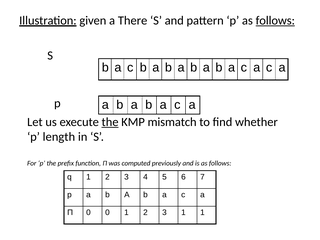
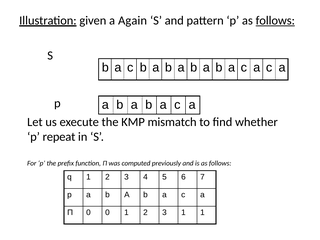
There: There -> Again
the at (110, 122) underline: present -> none
length: length -> repeat
